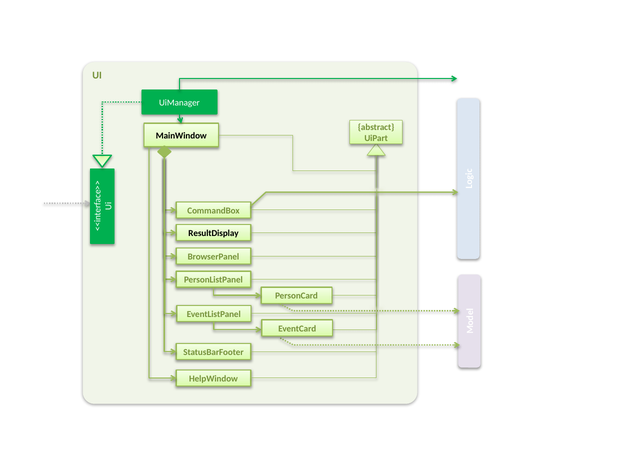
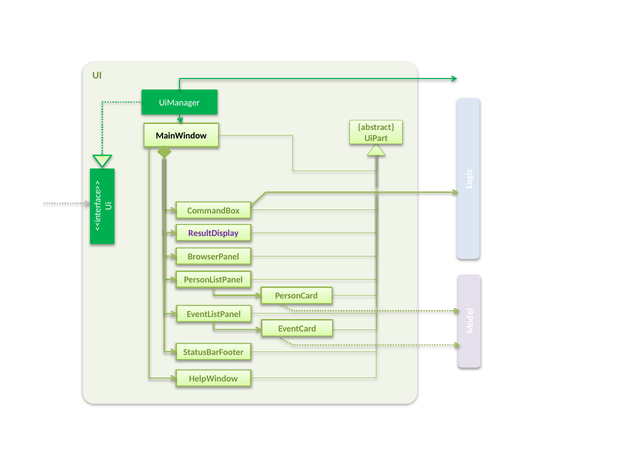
ResultDisplay colour: black -> purple
